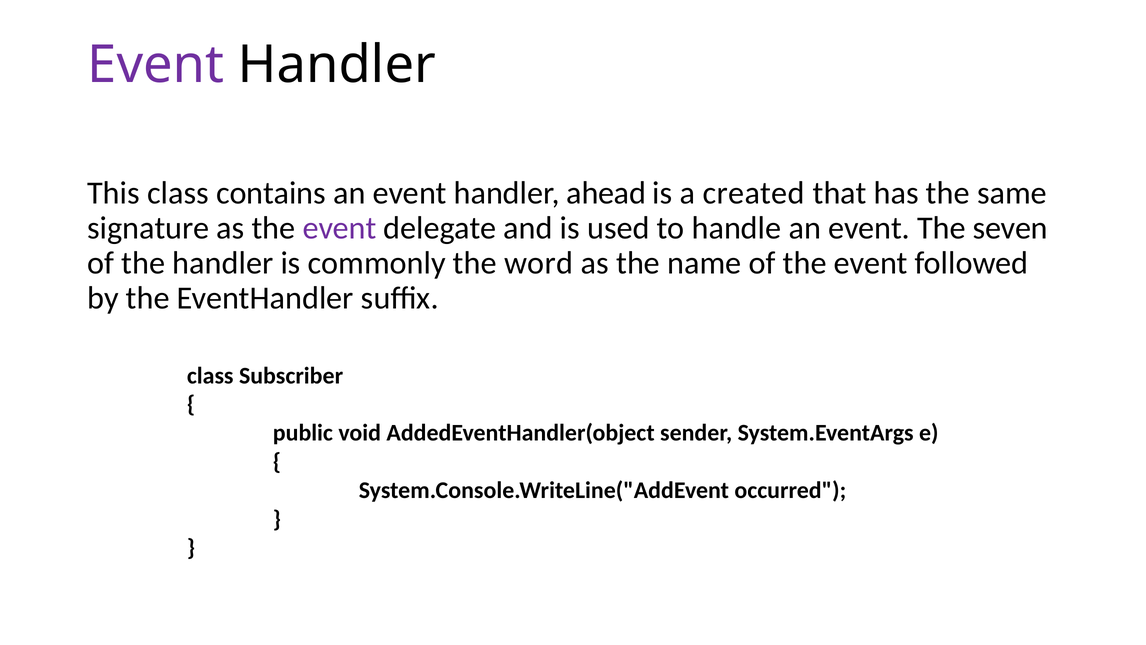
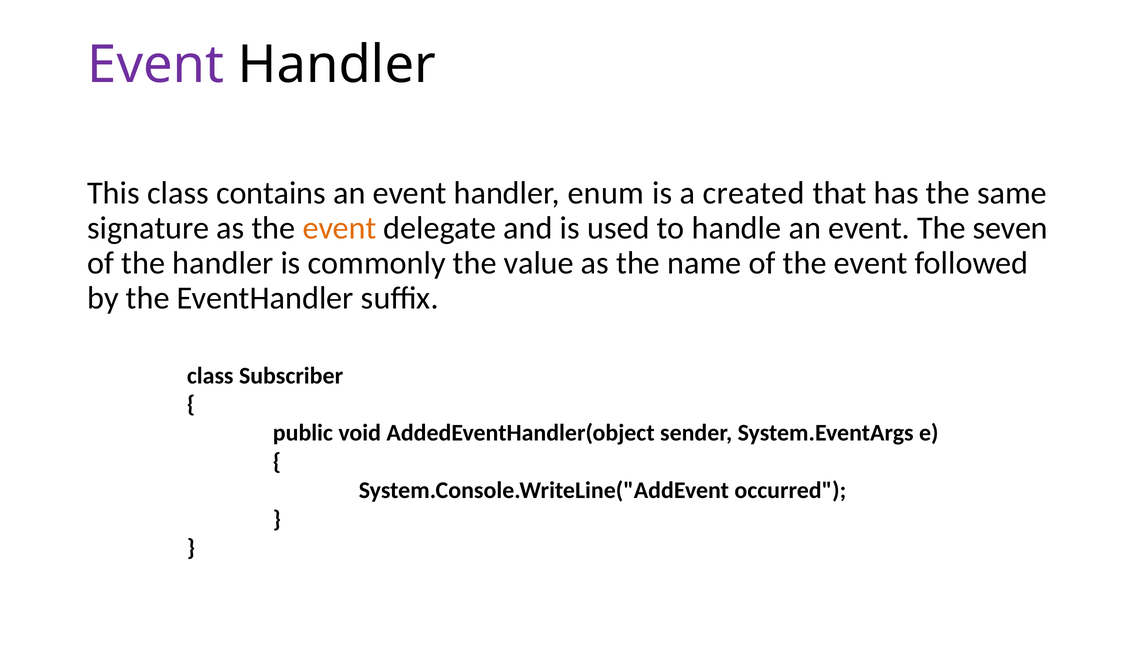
ahead: ahead -> enum
event at (340, 228) colour: purple -> orange
word: word -> value
